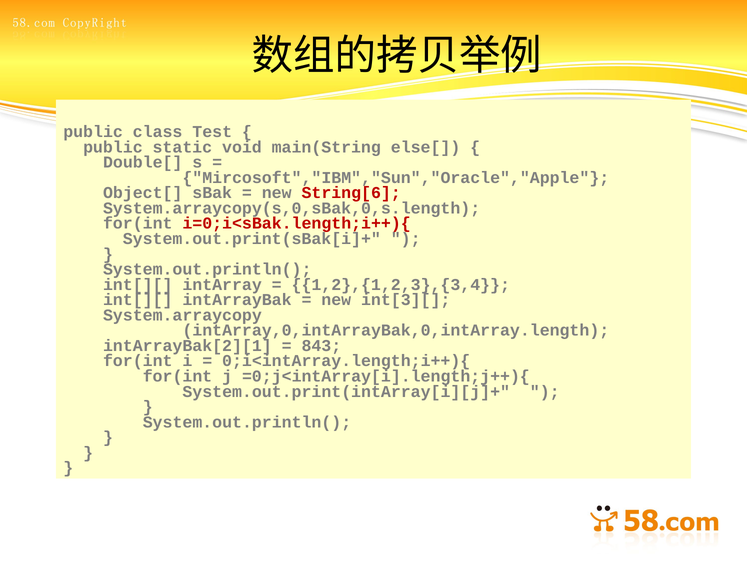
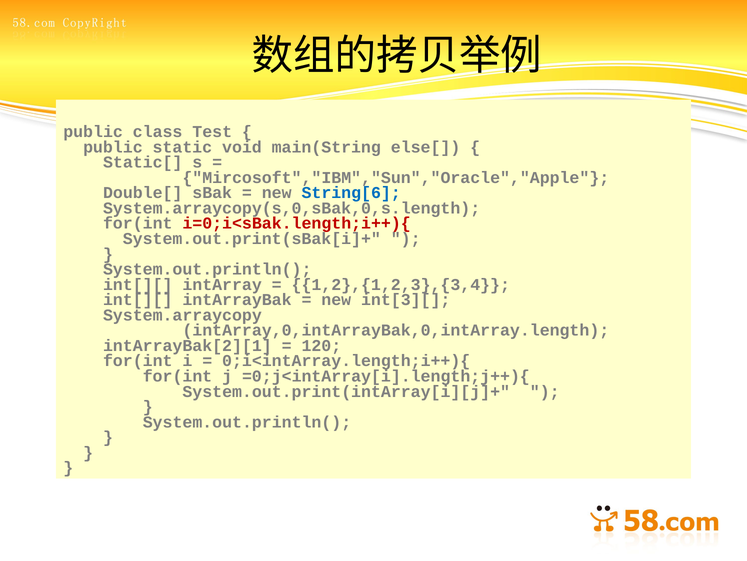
Double[: Double[ -> Static[
Object[: Object[ -> Double[
String[6 colour: red -> blue
843: 843 -> 120
